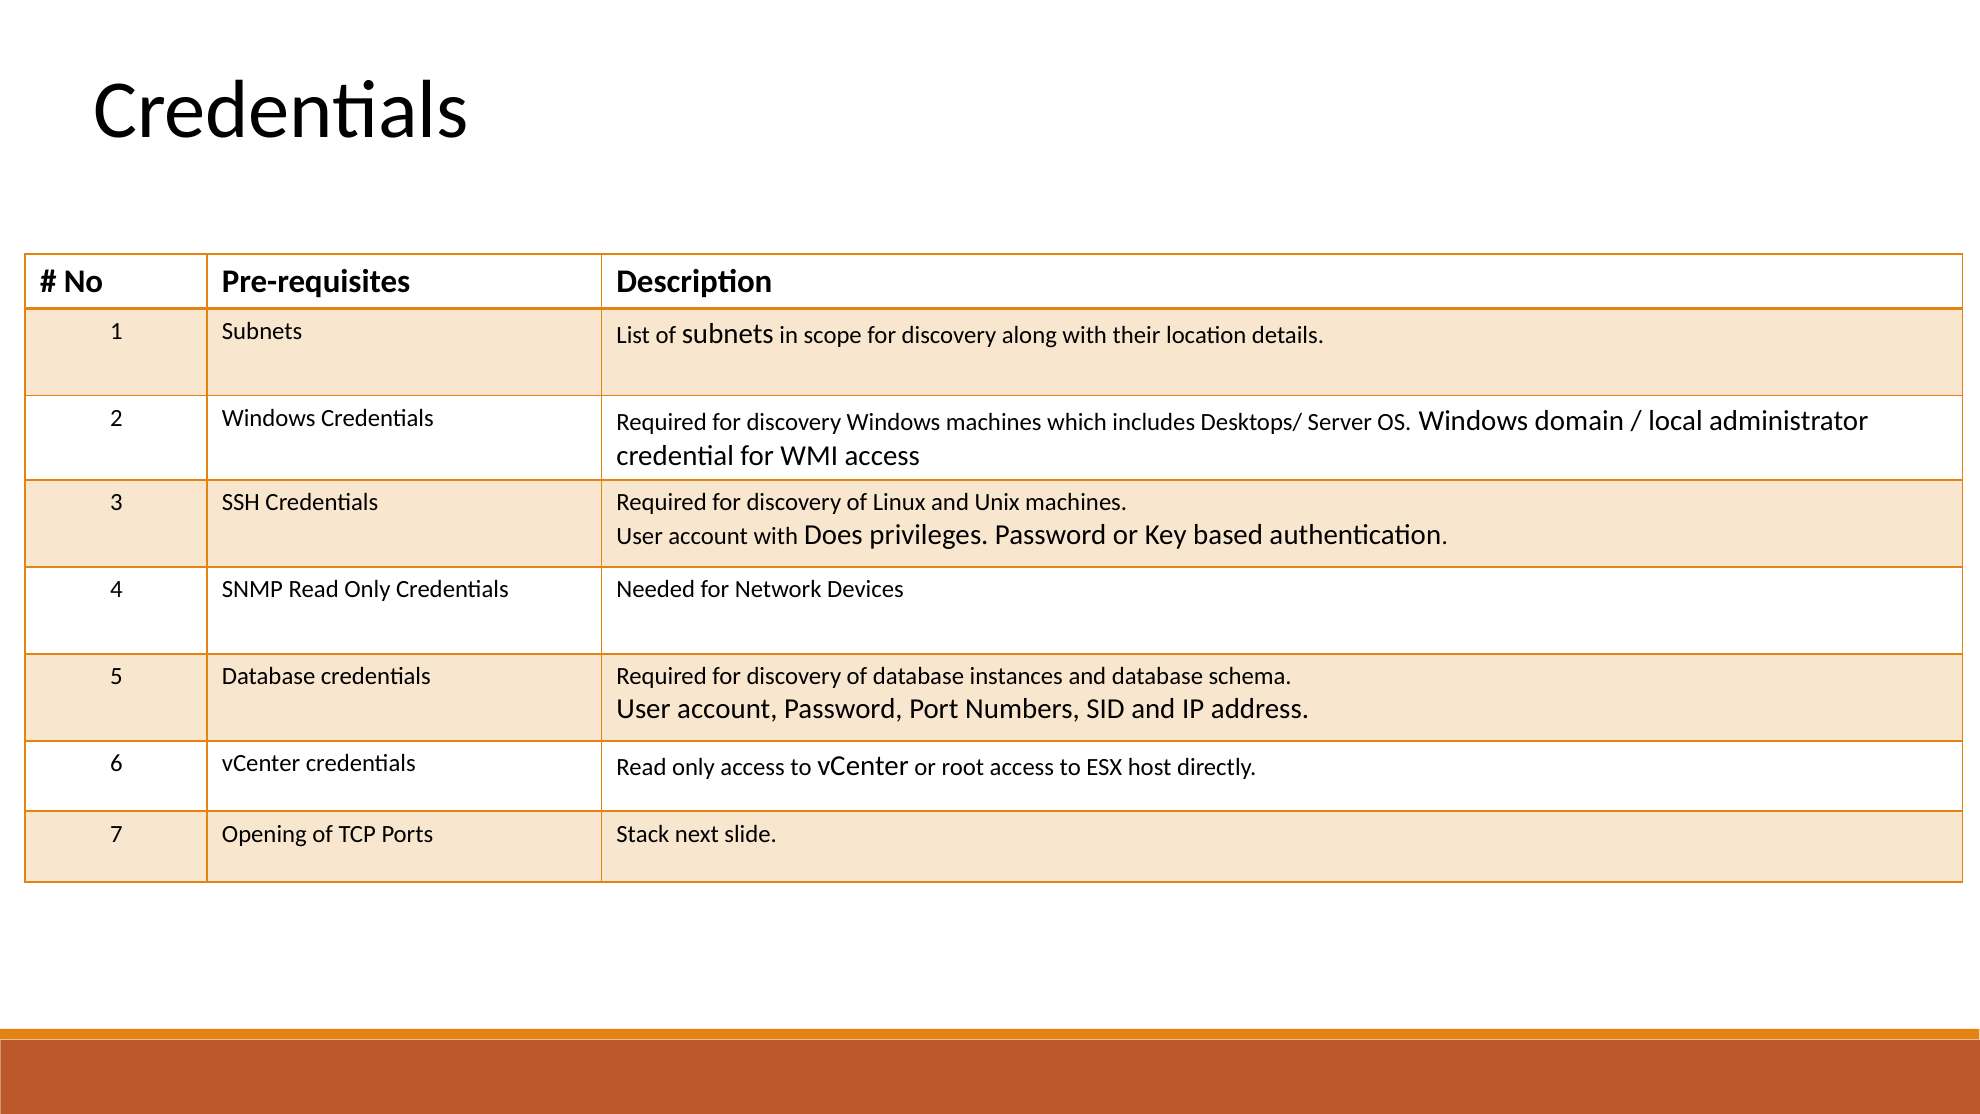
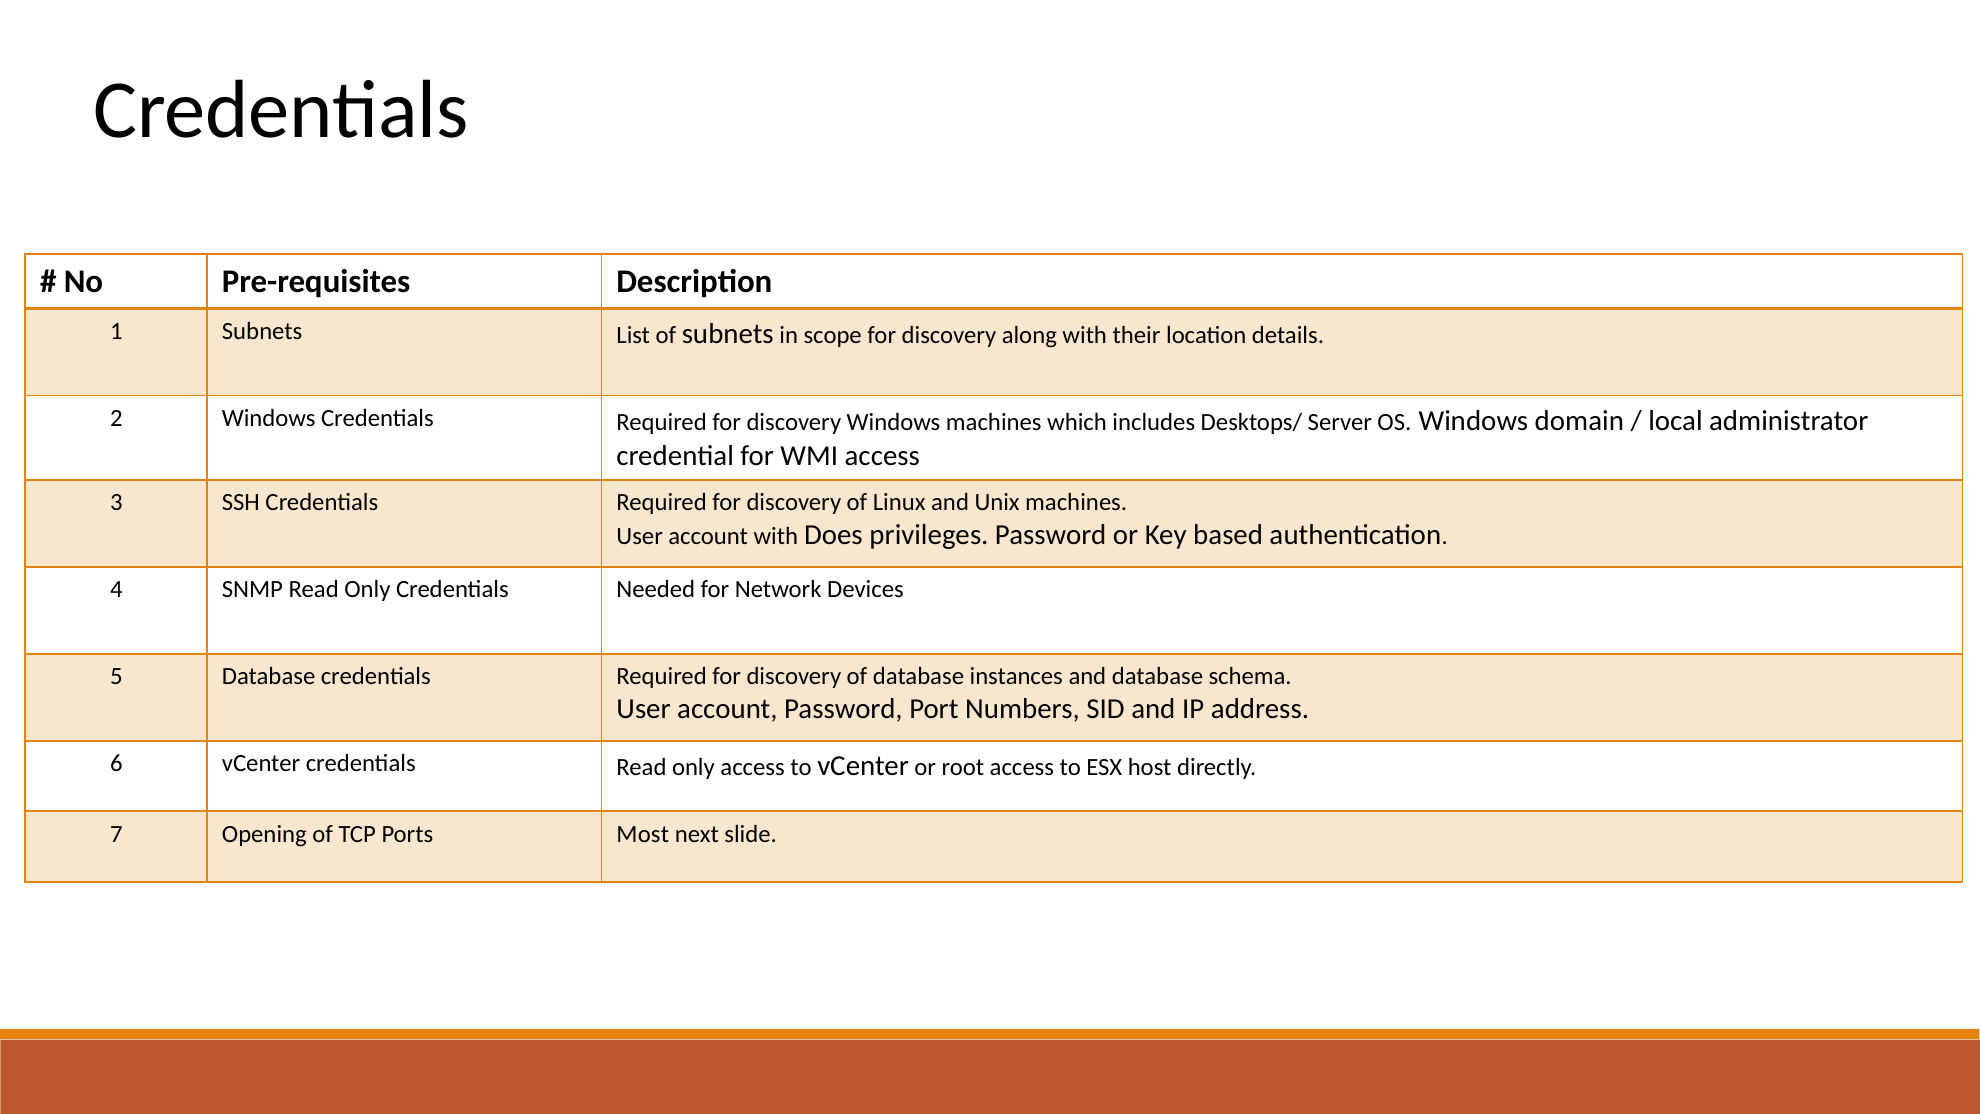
Stack: Stack -> Most
